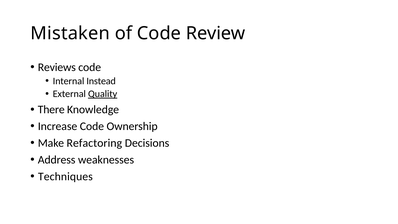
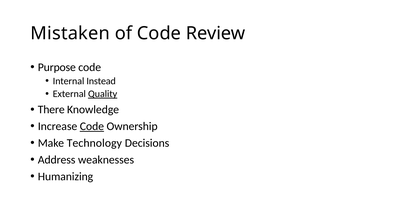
Reviews: Reviews -> Purpose
Code at (92, 126) underline: none -> present
Refactoring: Refactoring -> Technology
Techniques: Techniques -> Humanizing
